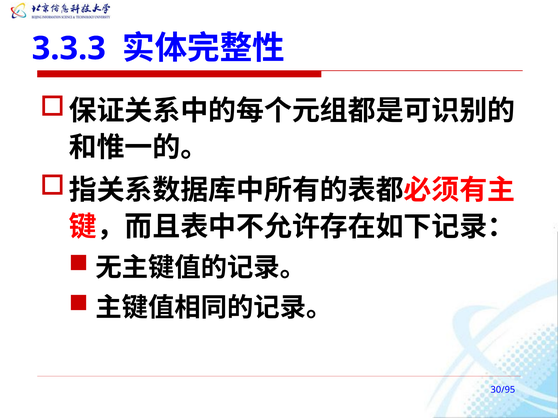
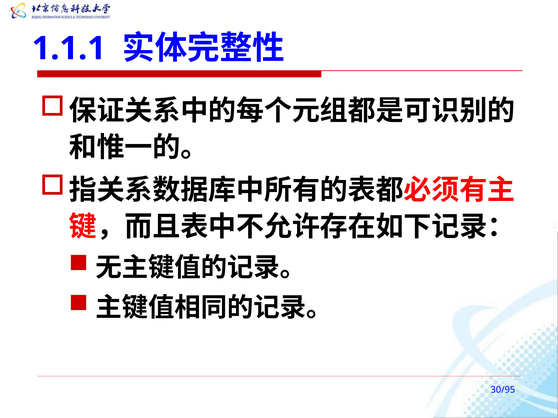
3.3.3: 3.3.3 -> 1.1.1
